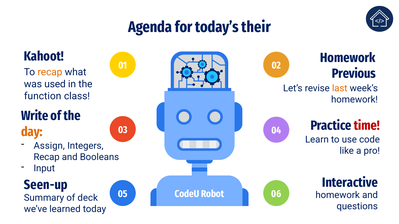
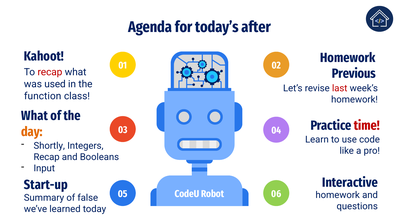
their: their -> after
recap at (50, 72) colour: orange -> red
last colour: orange -> red
Write at (35, 116): Write -> What
Assign: Assign -> Shortly
Seen-up: Seen-up -> Start-up
deck: deck -> false
